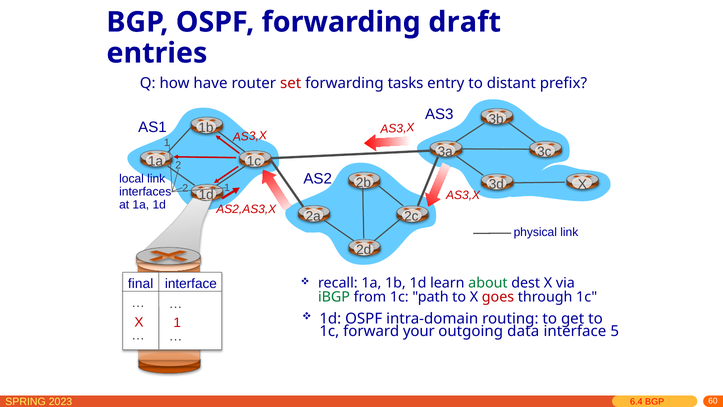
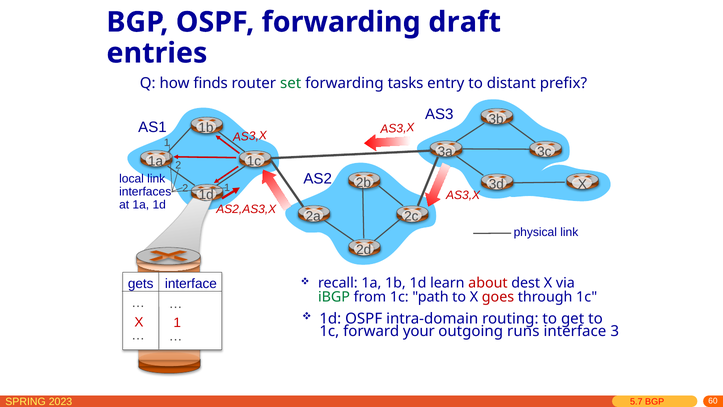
have: have -> finds
set colour: red -> green
final: final -> gets
about colour: green -> red
data: data -> runs
5: 5 -> 3
6.4: 6.4 -> 5.7
